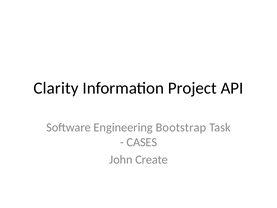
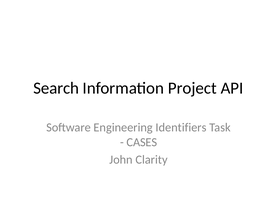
Clarity: Clarity -> Search
Bootstrap: Bootstrap -> Identifiers
Create: Create -> Clarity
